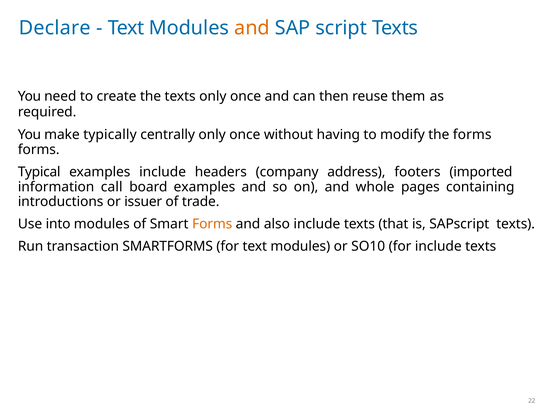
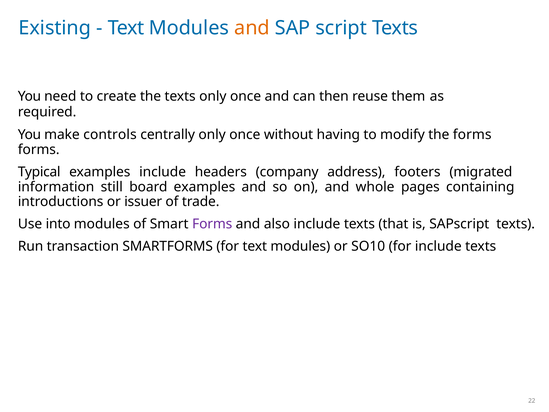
Declare: Declare -> Existing
typically: typically -> controls
imported: imported -> migrated
call: call -> still
Forms at (212, 224) colour: orange -> purple
